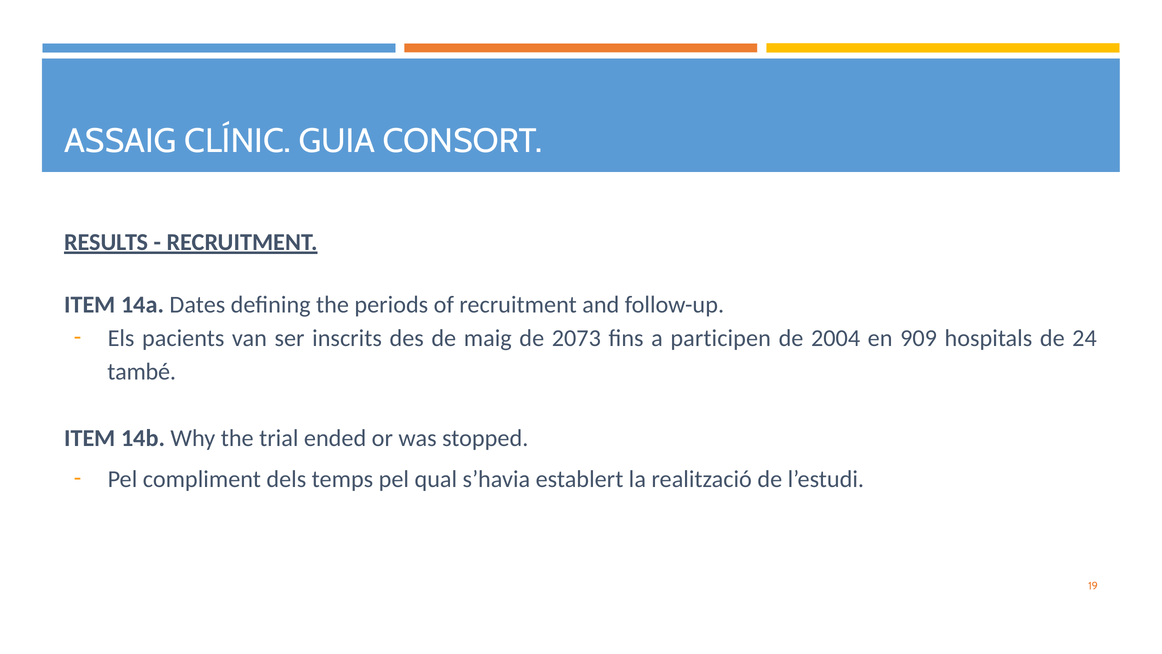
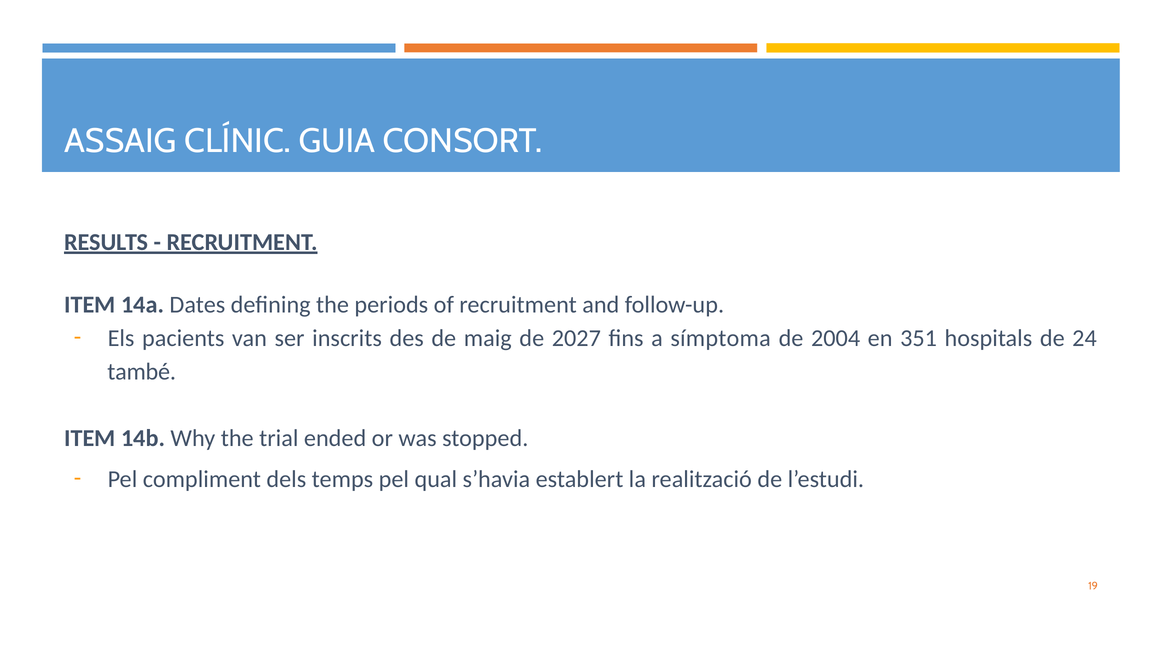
2073: 2073 -> 2027
participen: participen -> símptoma
909: 909 -> 351
